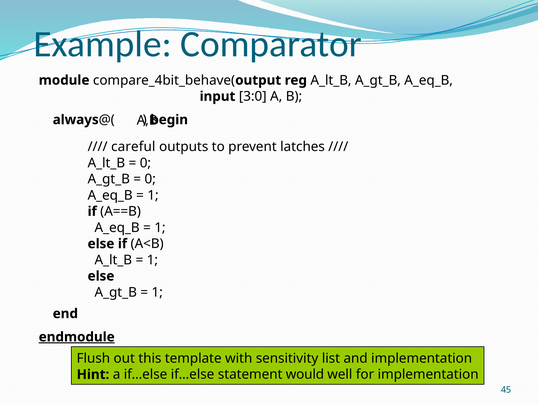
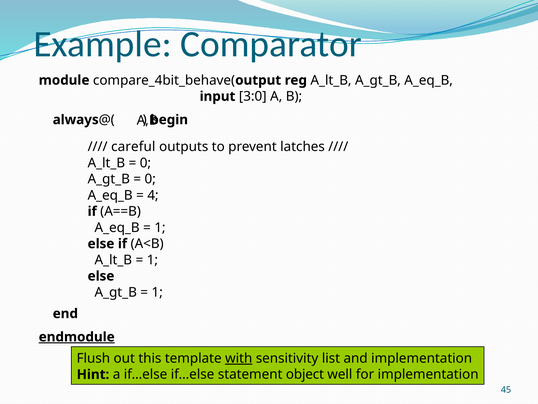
1 at (153, 195): 1 -> 4
with underline: none -> present
would: would -> object
